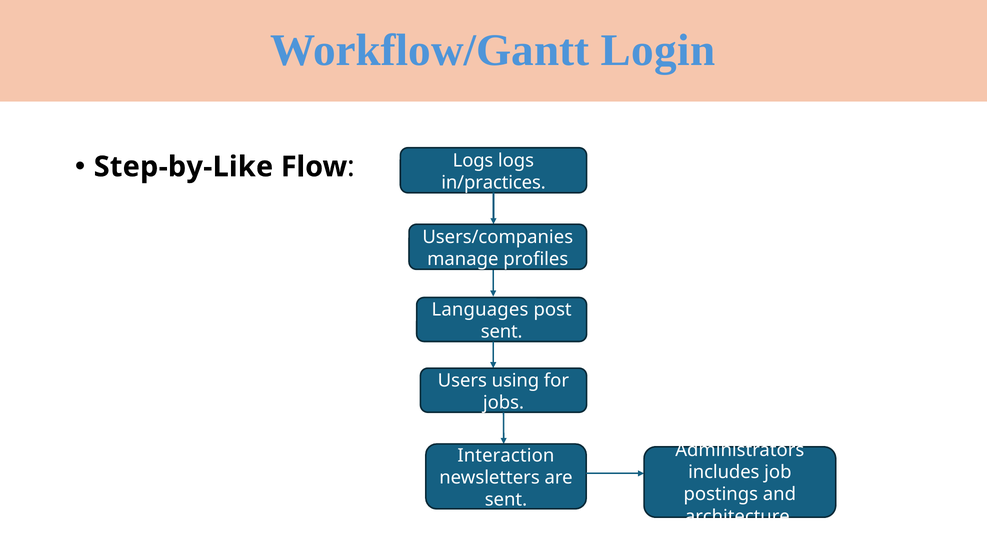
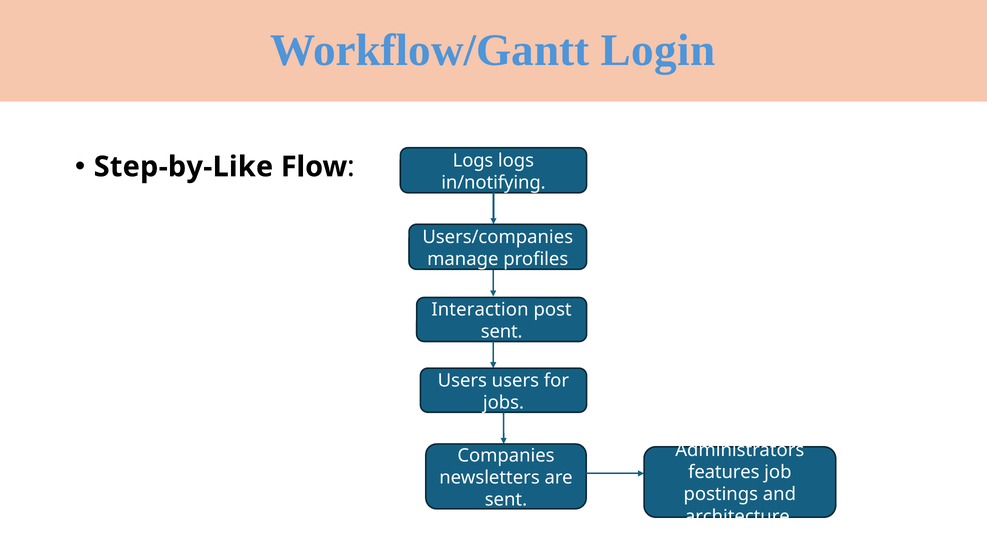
in/practices: in/practices -> in/notifying
Languages: Languages -> Interaction
Users using: using -> users
Interaction: Interaction -> Companies
includes: includes -> features
